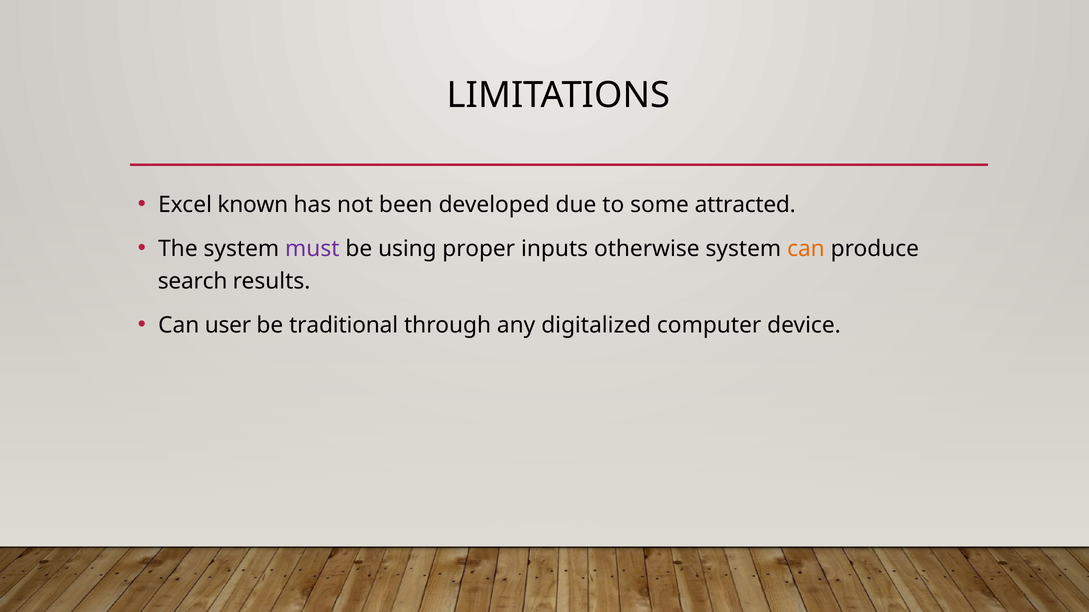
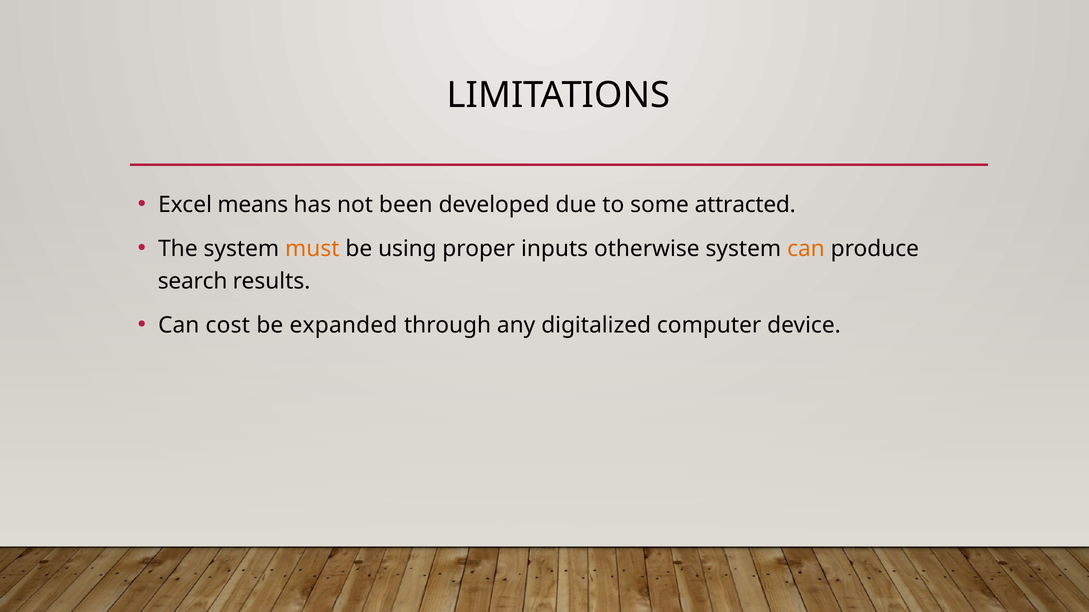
known: known -> means
must colour: purple -> orange
user: user -> cost
traditional: traditional -> expanded
